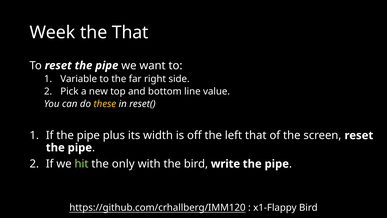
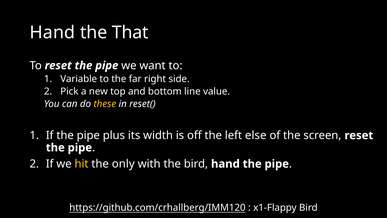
Week at (52, 33): Week -> Hand
left that: that -> else
hit colour: light green -> yellow
bird write: write -> hand
